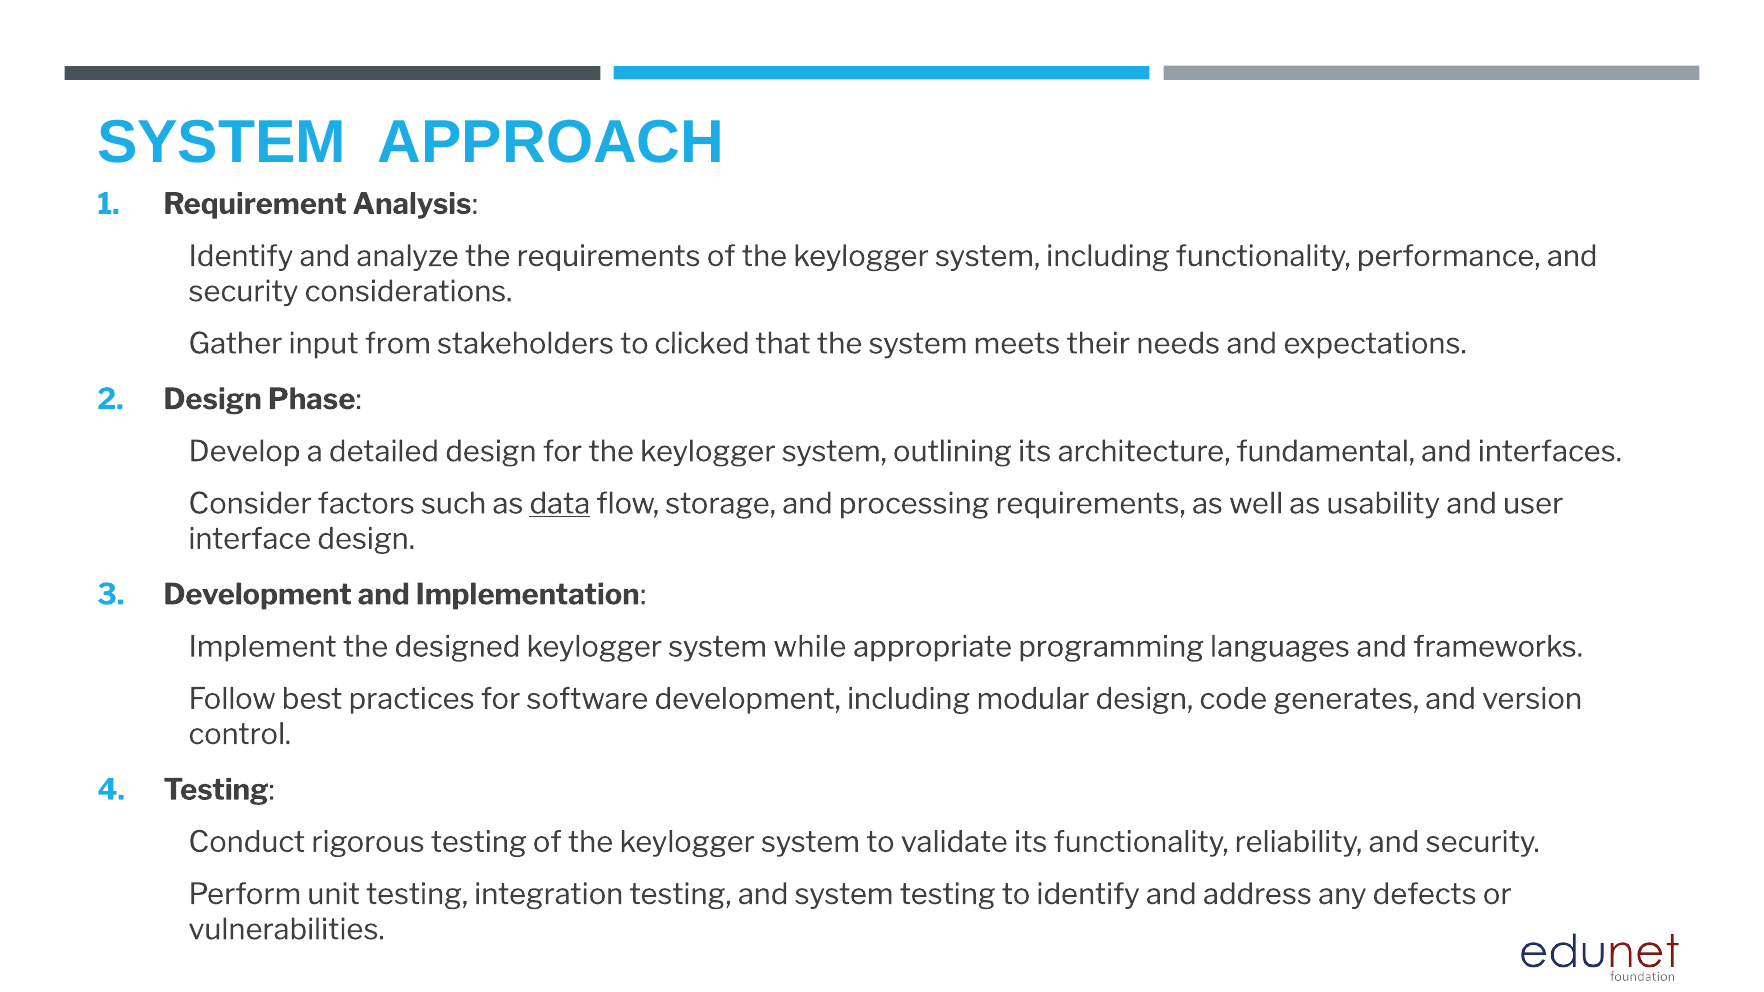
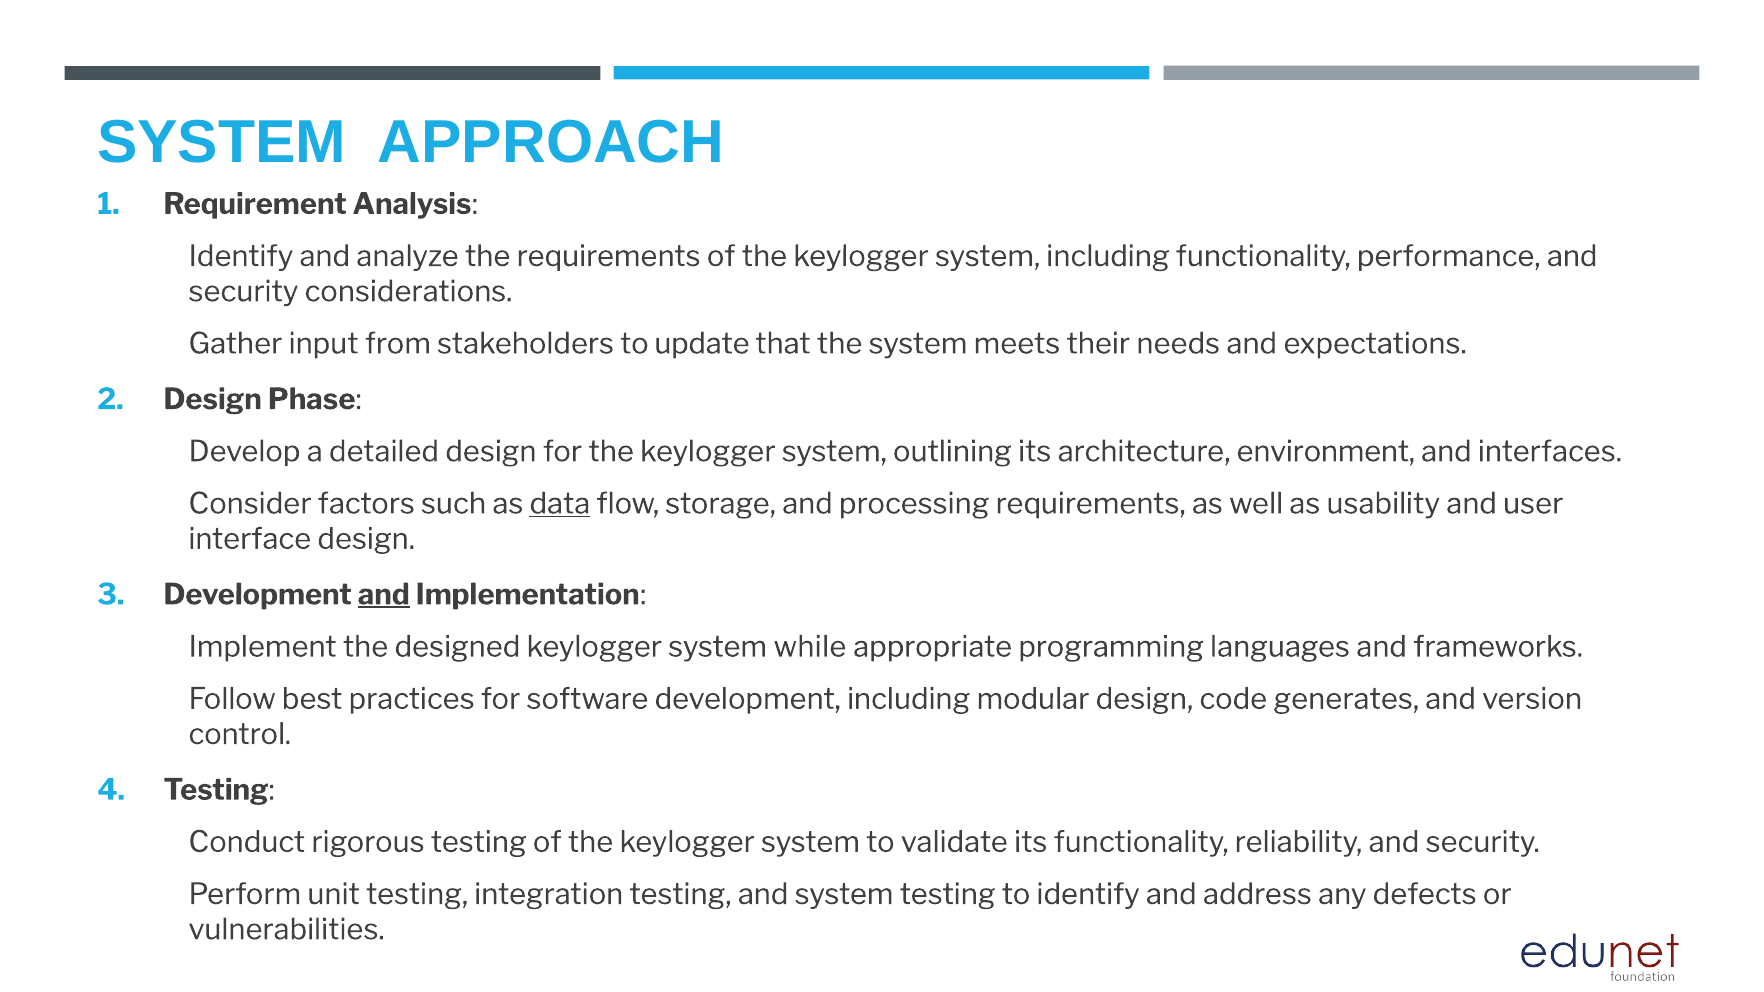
clicked: clicked -> update
fundamental: fundamental -> environment
and at (384, 595) underline: none -> present
